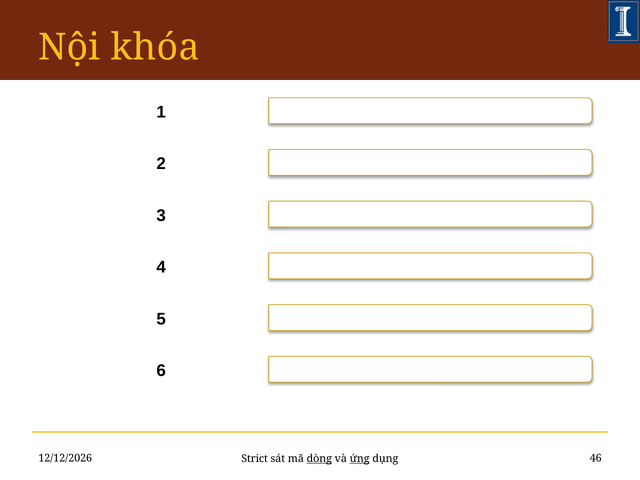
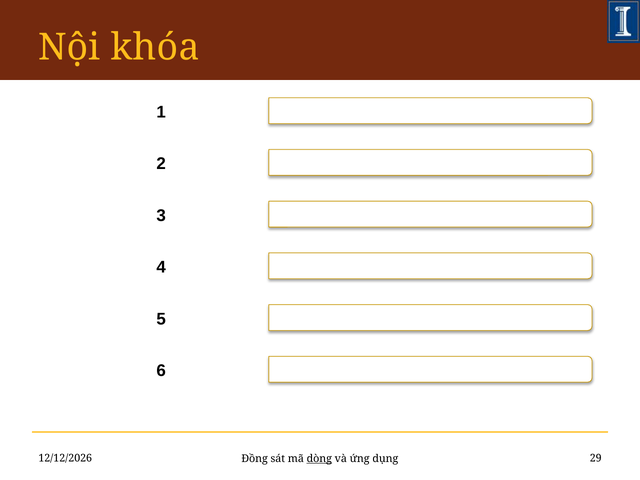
Strict: Strict -> Đồng
ứng underline: present -> none
46: 46 -> 29
